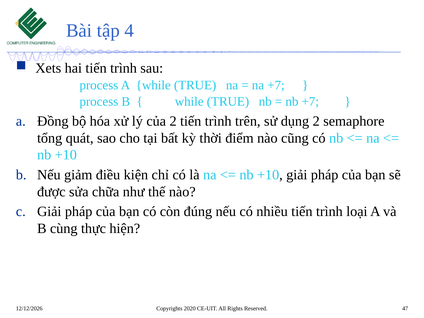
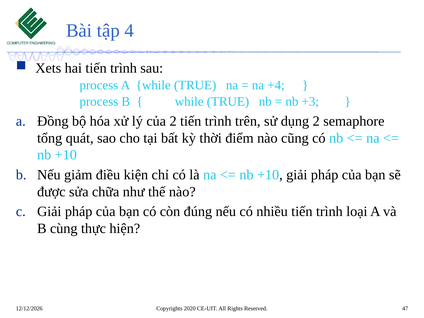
na +7: +7 -> +4
nb +7: +7 -> +3
